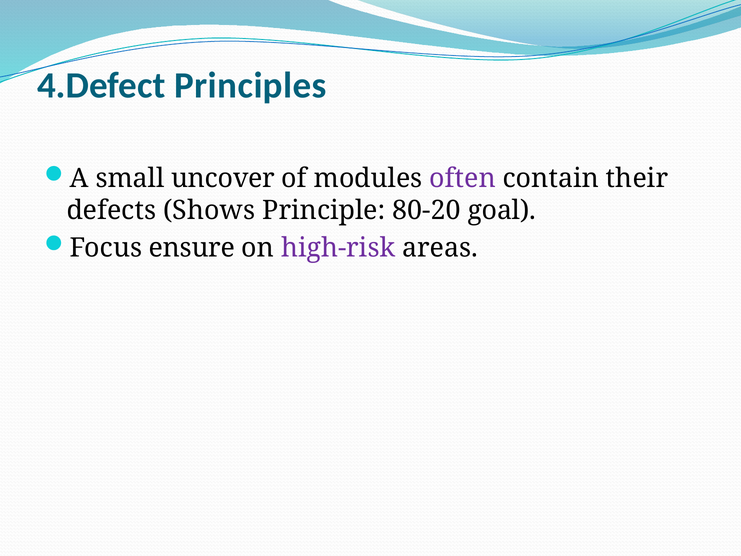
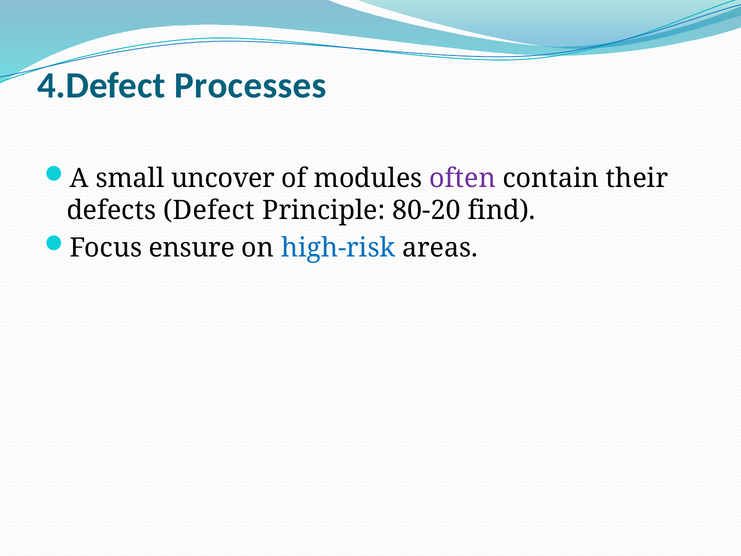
Principles: Principles -> Processes
Shows: Shows -> Defect
goal: goal -> find
high-risk colour: purple -> blue
